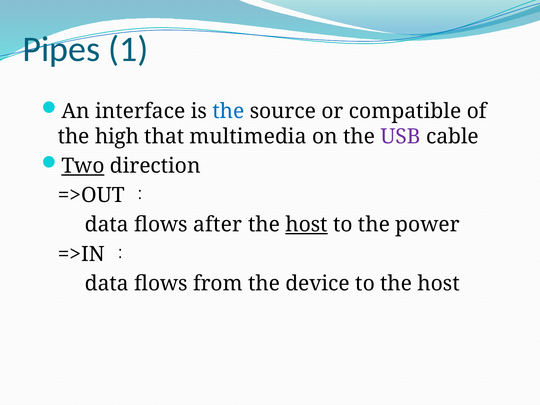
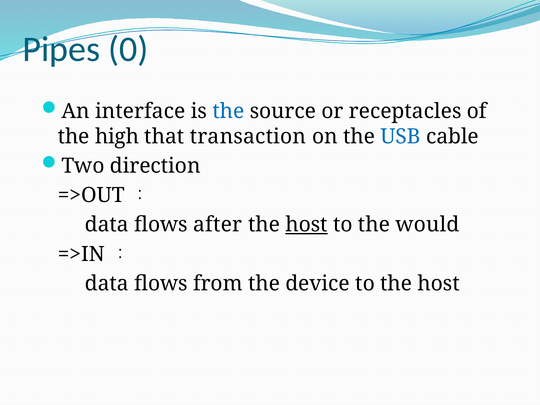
1: 1 -> 0
compatible: compatible -> receptacles
multimedia: multimedia -> transaction
USB colour: purple -> blue
Two underline: present -> none
power: power -> would
